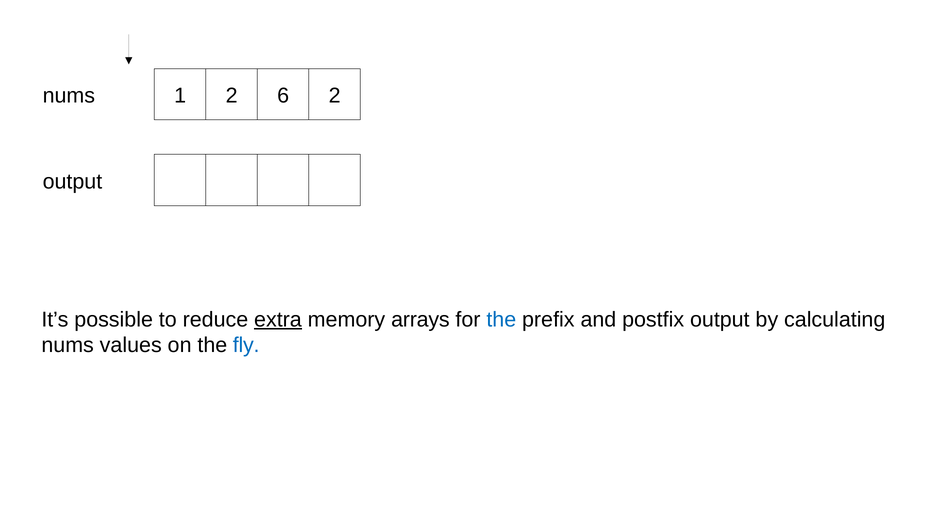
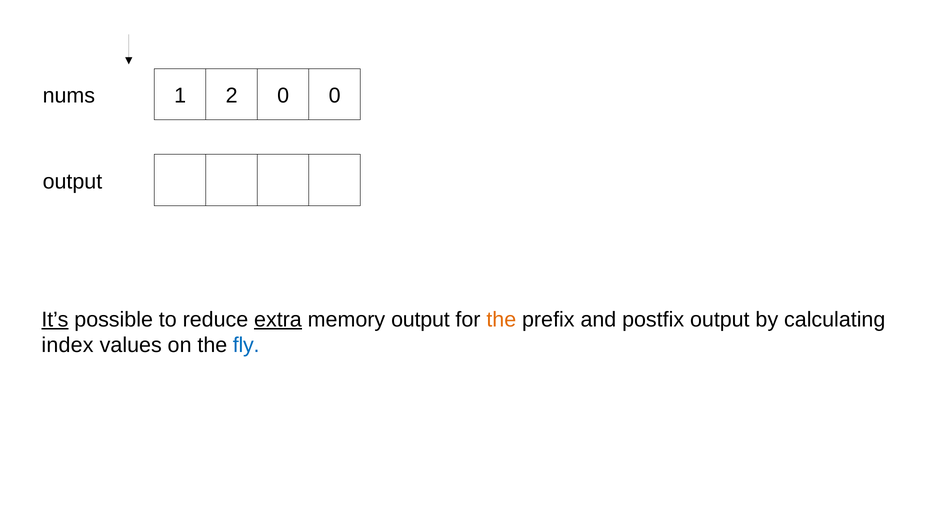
1 6: 6 -> 0
2 2: 2 -> 0
It’s underline: none -> present
memory arrays: arrays -> output
the at (501, 320) colour: blue -> orange
nums at (68, 345): nums -> index
